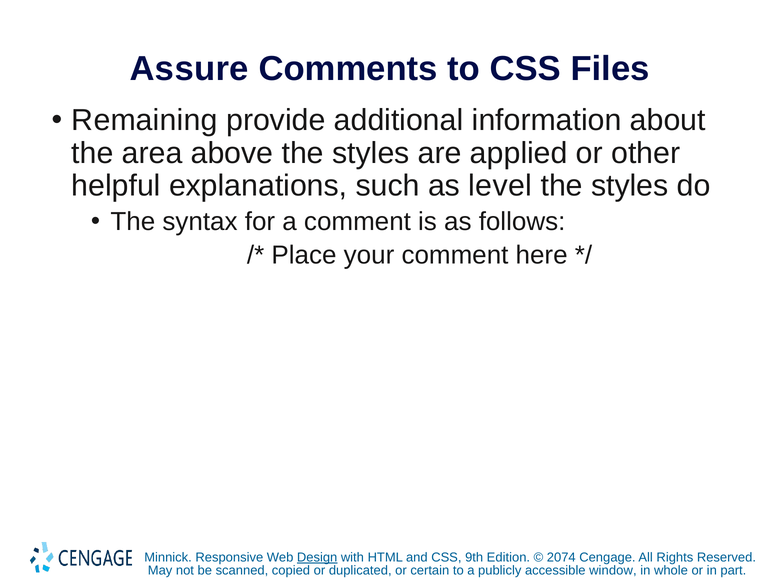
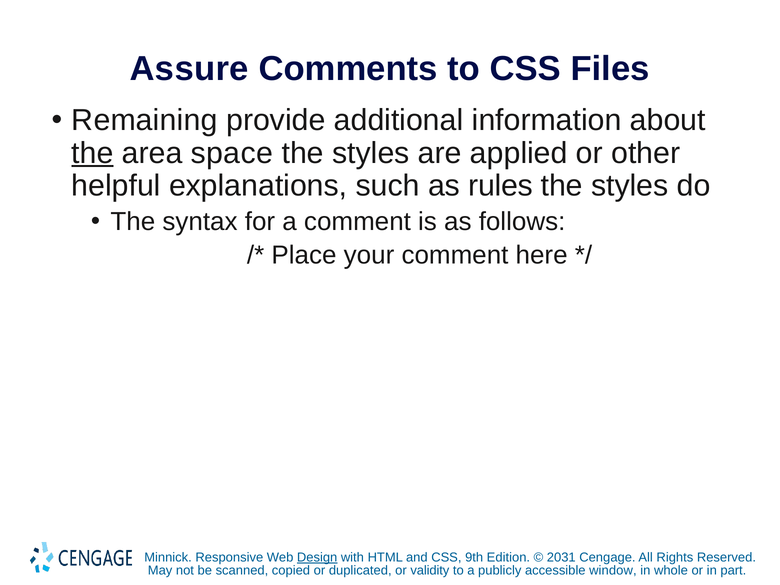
the at (93, 153) underline: none -> present
above: above -> space
level: level -> rules
2074: 2074 -> 2031
certain: certain -> validity
